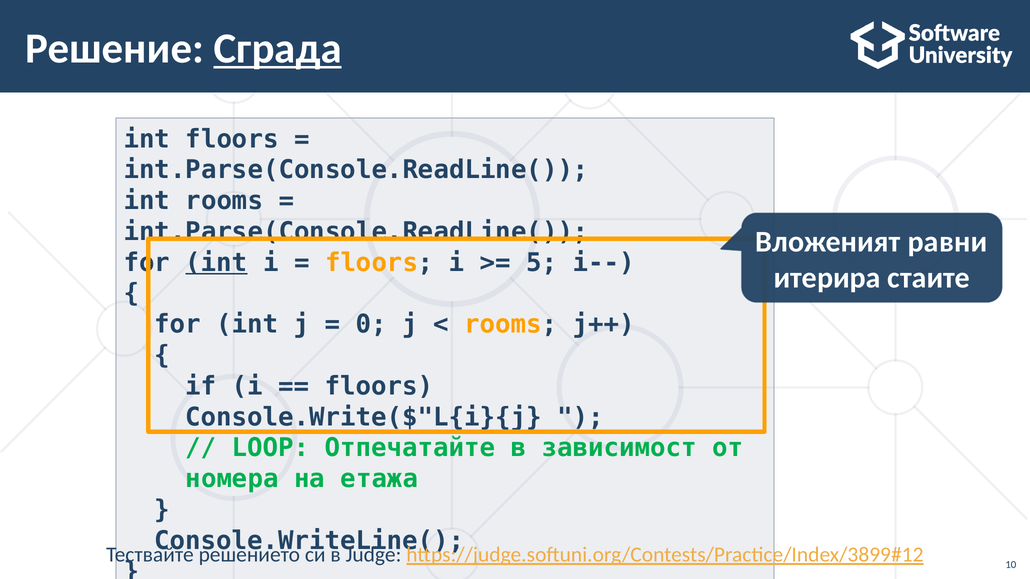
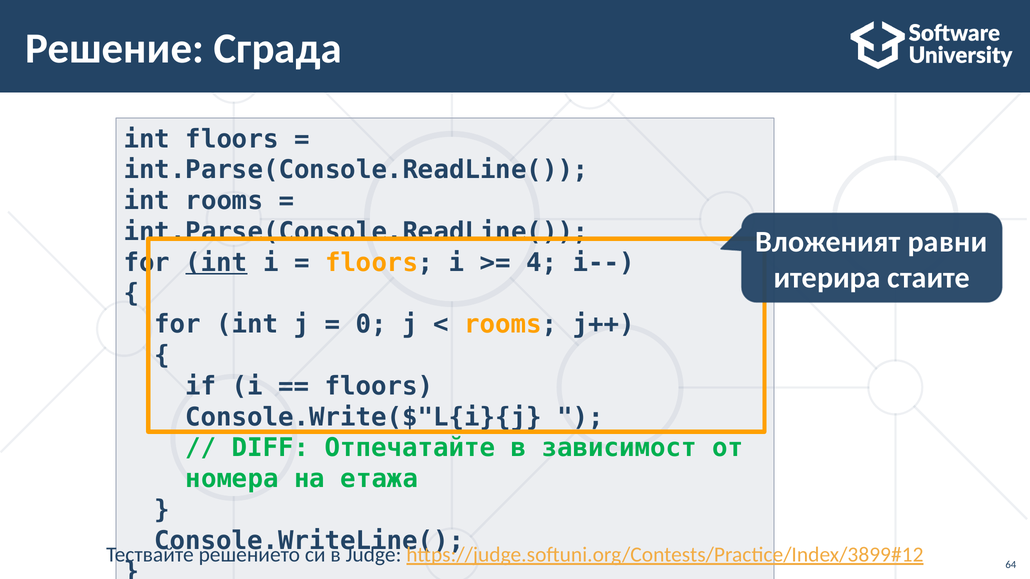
Сграда underline: present -> none
5: 5 -> 4
LOOP: LOOP -> DIFF
10: 10 -> 64
